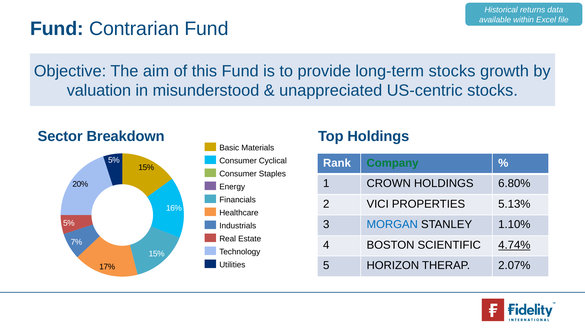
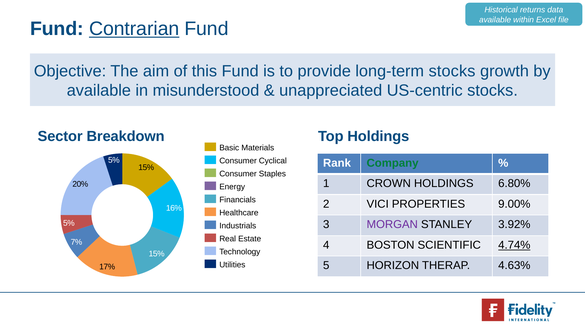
Contrarian underline: none -> present
valuation at (99, 91): valuation -> available
5.13%: 5.13% -> 9.00%
MORGAN colour: blue -> purple
1.10%: 1.10% -> 3.92%
2.07%: 2.07% -> 4.63%
